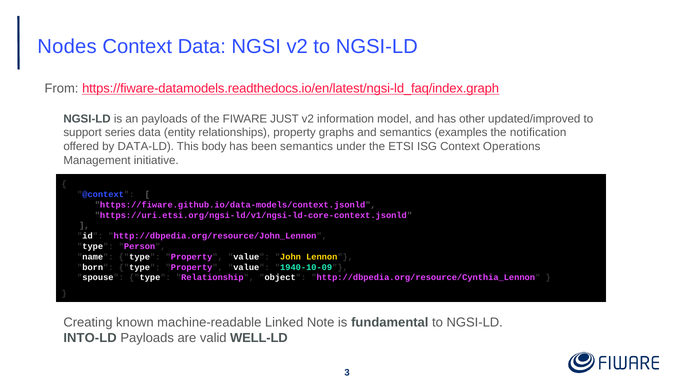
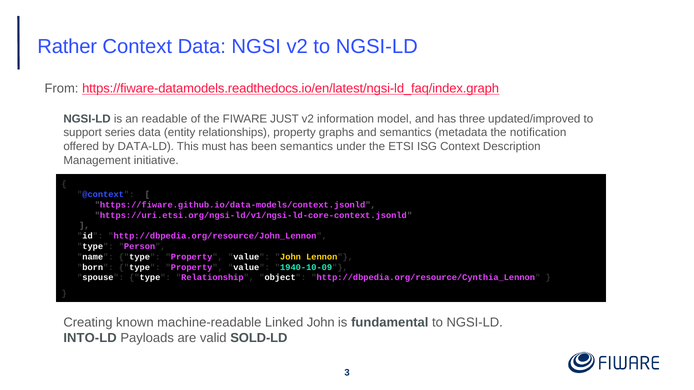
Nodes: Nodes -> Rather
an payloads: payloads -> readable
other: other -> three
examples: examples -> metadata
body: body -> must
Operations: Operations -> Description
Linked Note: Note -> John
WELL-LD: WELL-LD -> SOLD-LD
